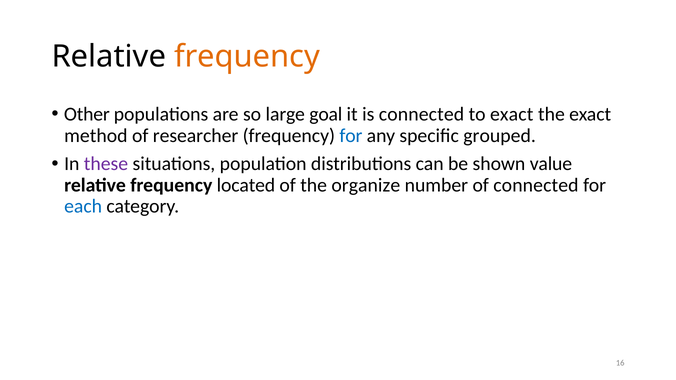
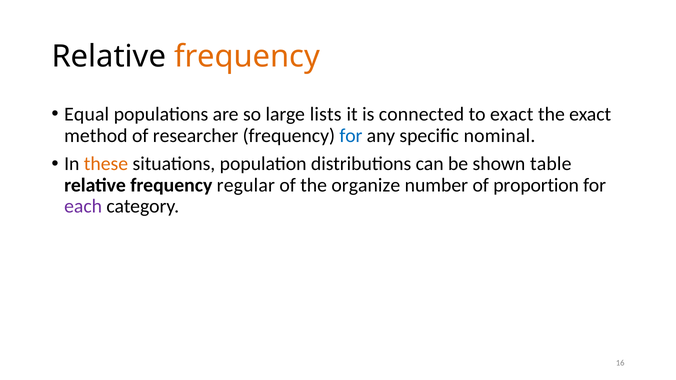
Other: Other -> Equal
goal: goal -> lists
grouped: grouped -> nominal
these colour: purple -> orange
value: value -> table
located: located -> regular
of connected: connected -> proportion
each colour: blue -> purple
